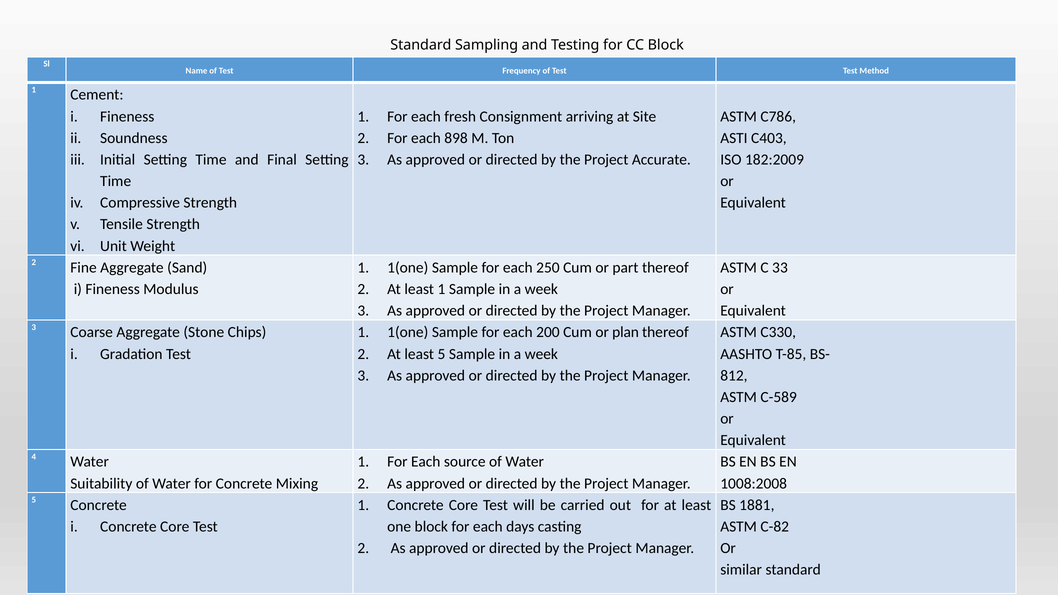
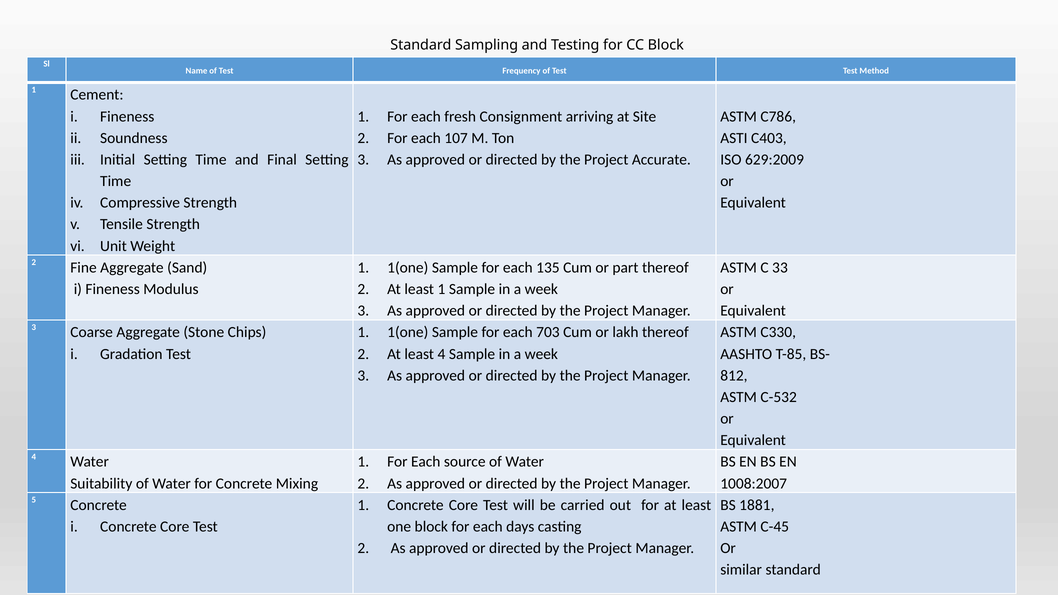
898: 898 -> 107
182:2009: 182:2009 -> 629:2009
250: 250 -> 135
200: 200 -> 703
plan: plan -> lakh
least 5: 5 -> 4
C-589: C-589 -> C-532
1008:2008: 1008:2008 -> 1008:2007
C-82: C-82 -> C-45
